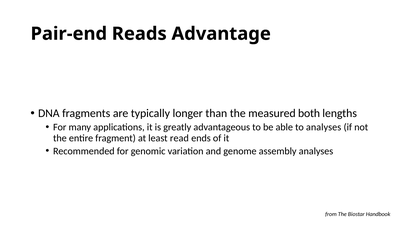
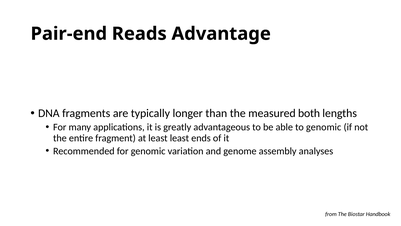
to analyses: analyses -> genomic
least read: read -> least
